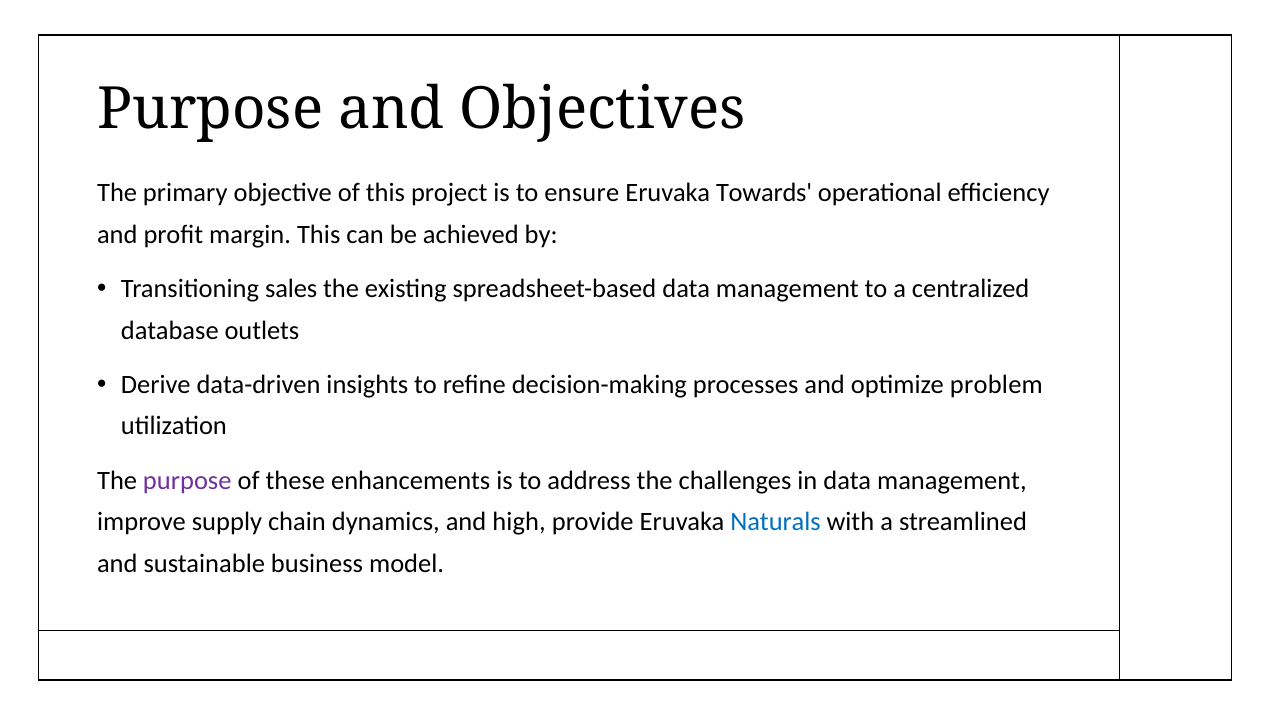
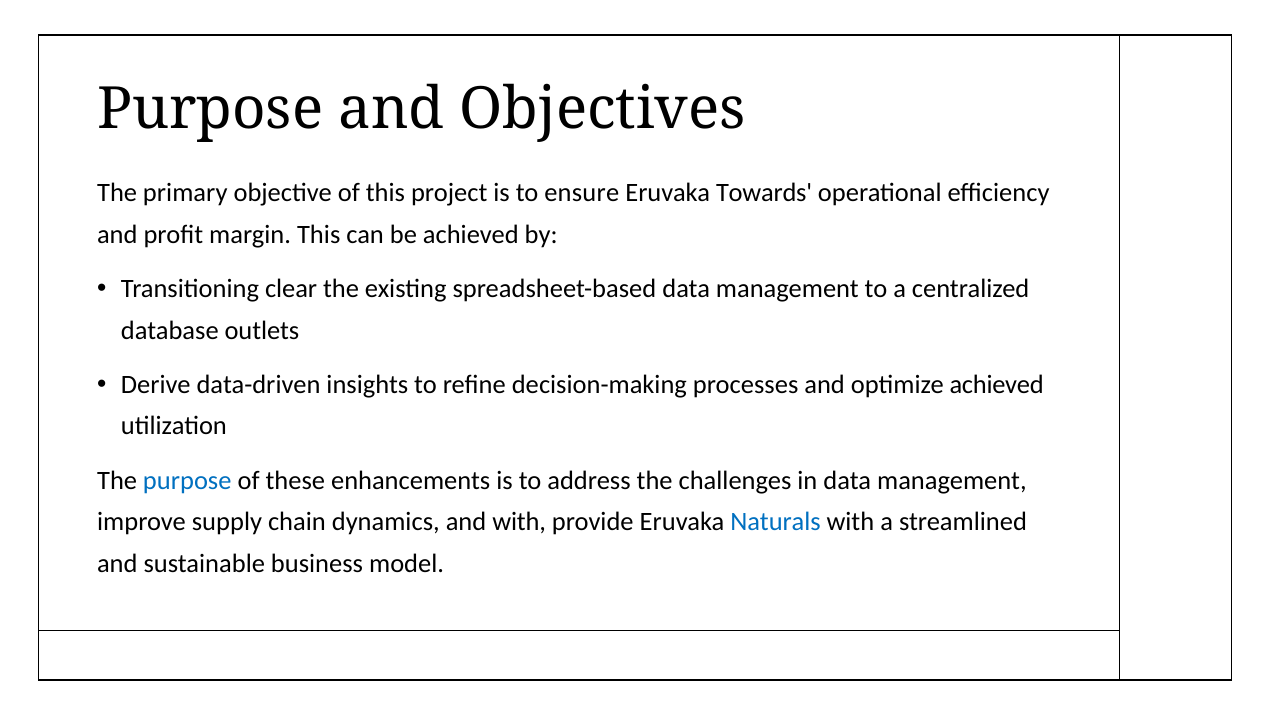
sales: sales -> clear
optimize problem: problem -> achieved
purpose at (187, 480) colour: purple -> blue
and high: high -> with
